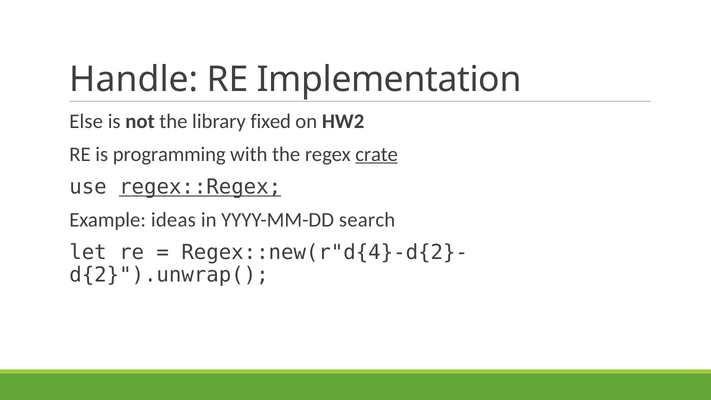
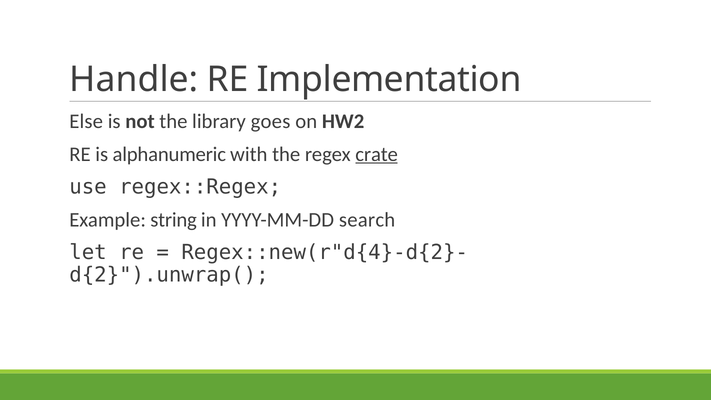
fixed: fixed -> goes
programming: programming -> alphanumeric
regex::Regex underline: present -> none
ideas: ideas -> string
